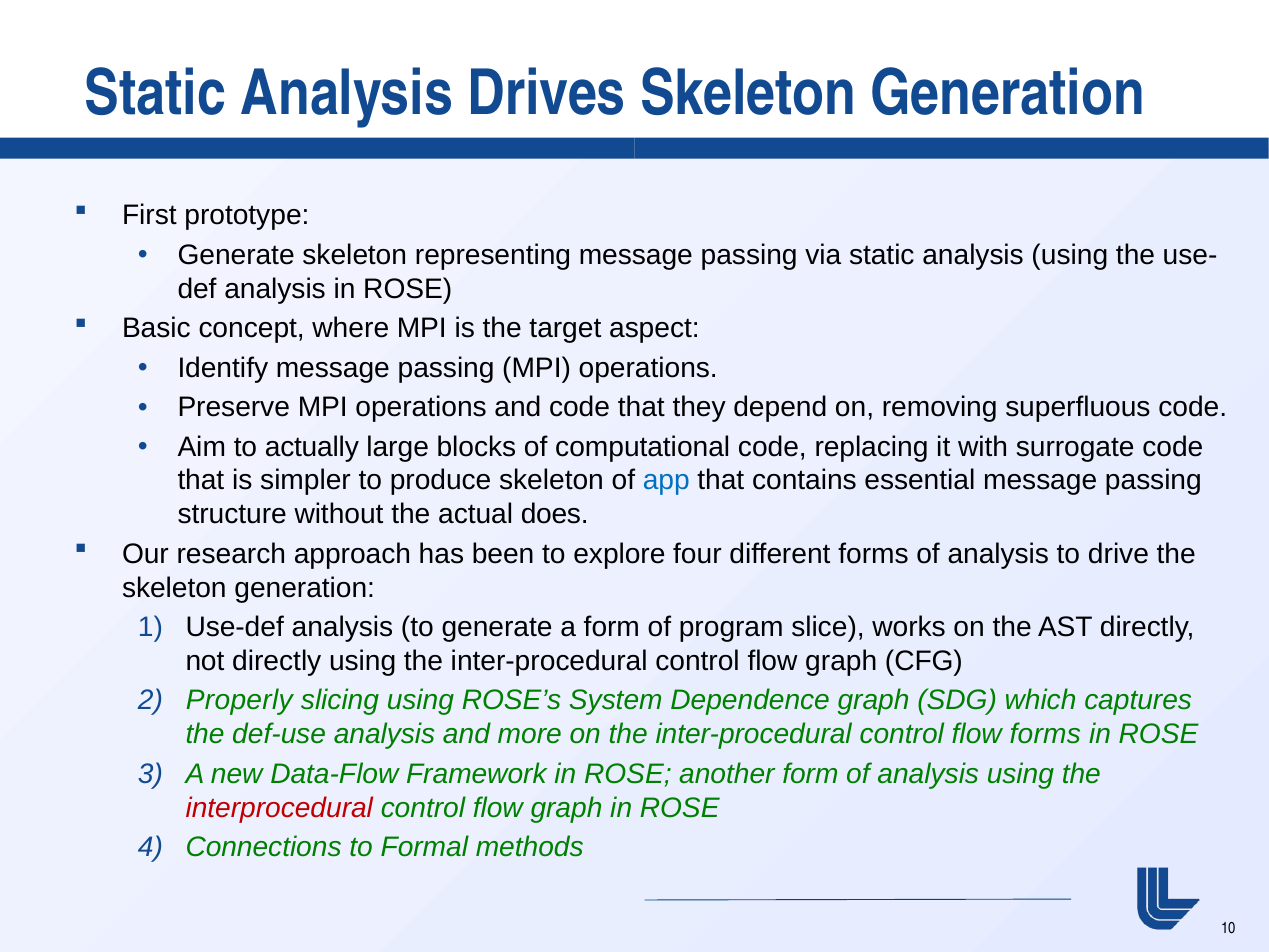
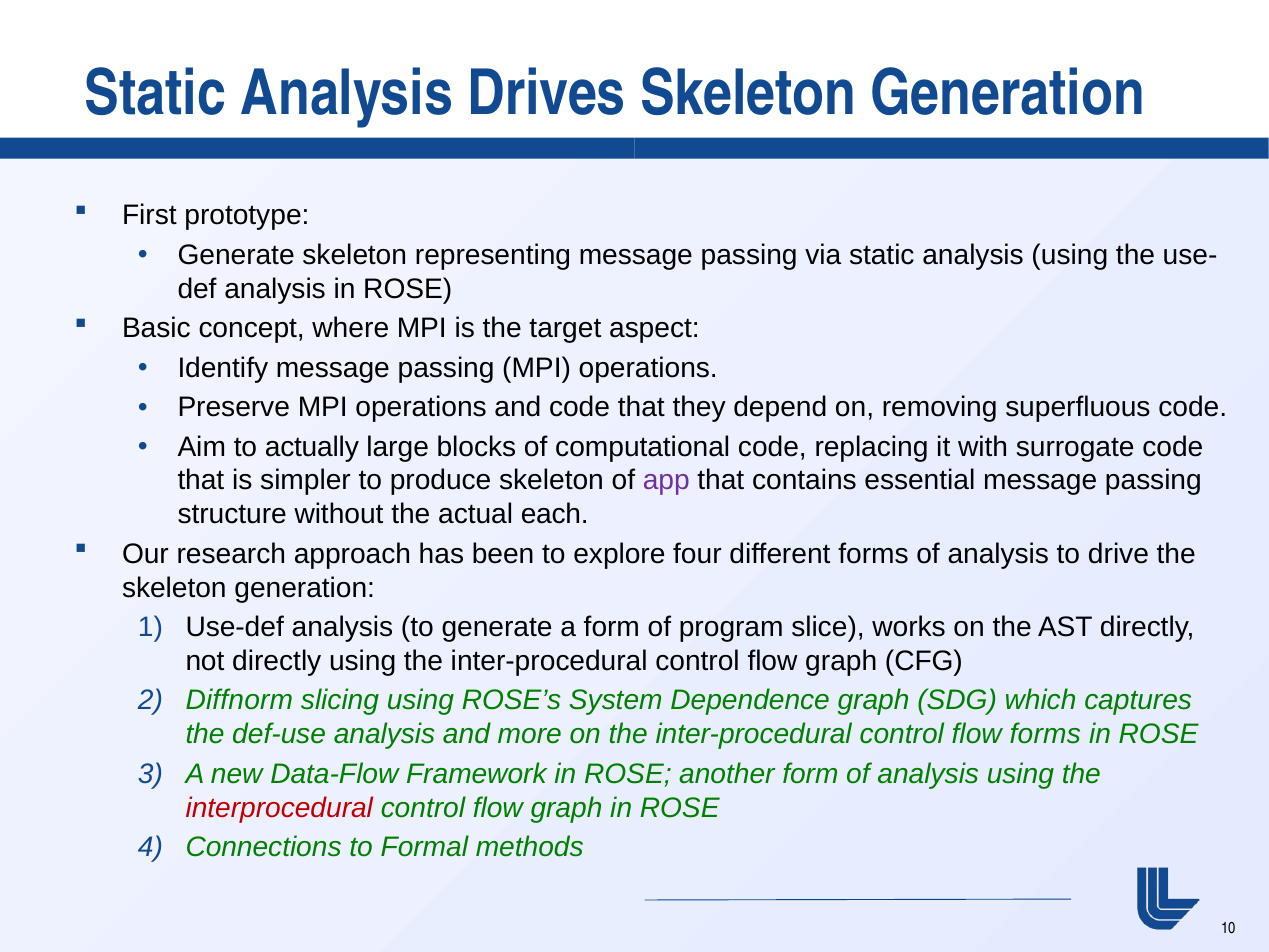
app colour: blue -> purple
does: does -> each
Properly: Properly -> Diffnorm
